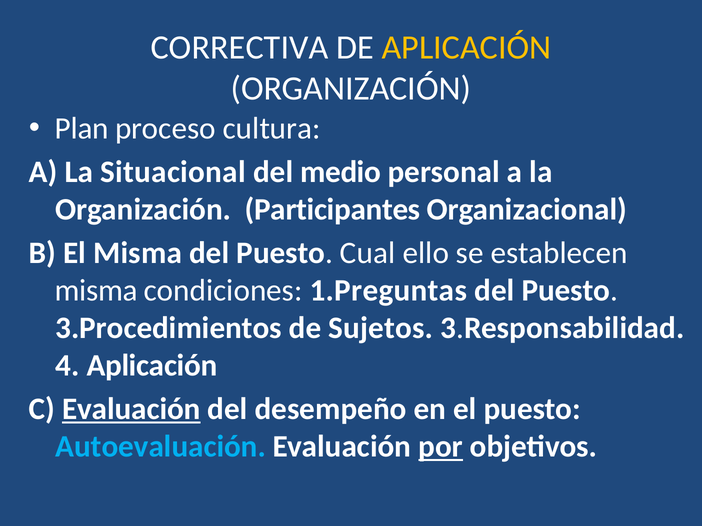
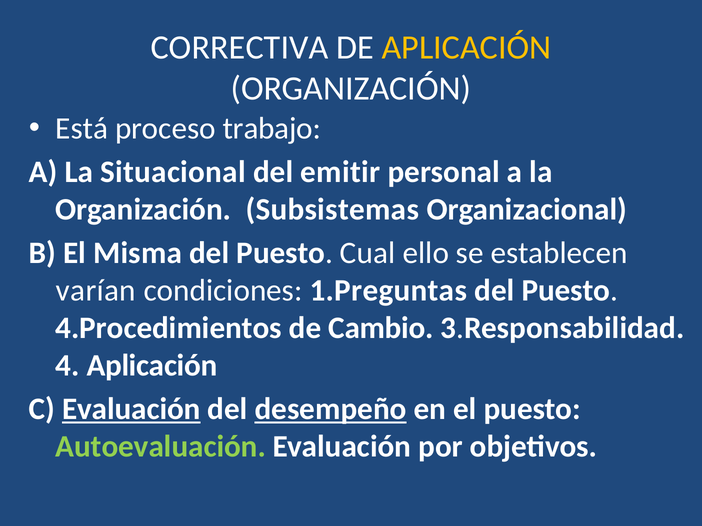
Plan: Plan -> Está
cultura: cultura -> trabajo
medio: medio -> emitir
Participantes: Participantes -> Subsistemas
misma at (96, 291): misma -> varían
3.Procedimientos: 3.Procedimientos -> 4.Procedimientos
Sujetos: Sujetos -> Cambio
desempeño underline: none -> present
Autoevaluación colour: light blue -> light green
por underline: present -> none
